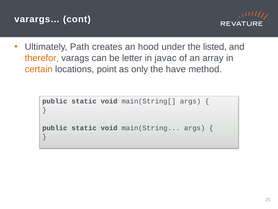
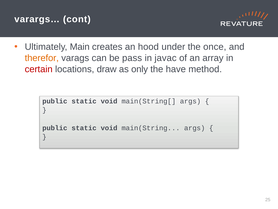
Path: Path -> Main
listed: listed -> once
letter: letter -> pass
certain colour: orange -> red
point: point -> draw
